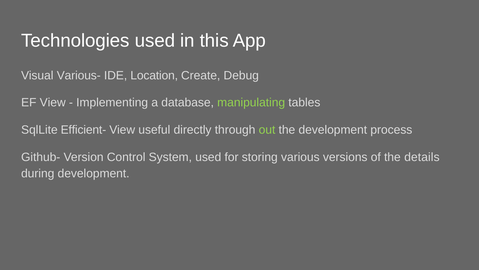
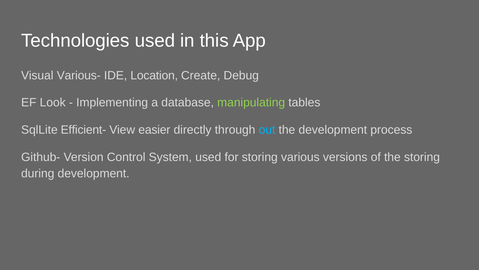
EF View: View -> Look
useful: useful -> easier
out colour: light green -> light blue
the details: details -> storing
